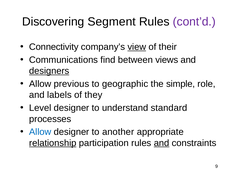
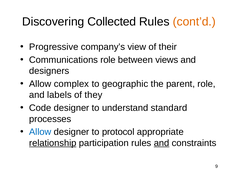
Segment: Segment -> Collected
cont’d colour: purple -> orange
Connectivity: Connectivity -> Progressive
view underline: present -> none
Communications find: find -> role
designers underline: present -> none
previous: previous -> complex
simple: simple -> parent
Level: Level -> Code
another: another -> protocol
